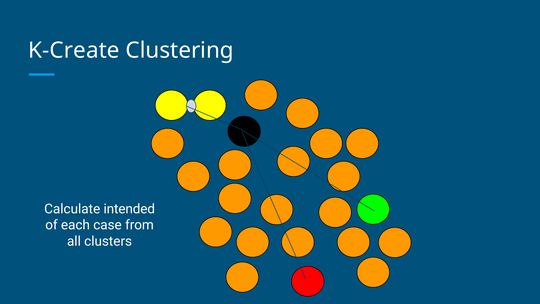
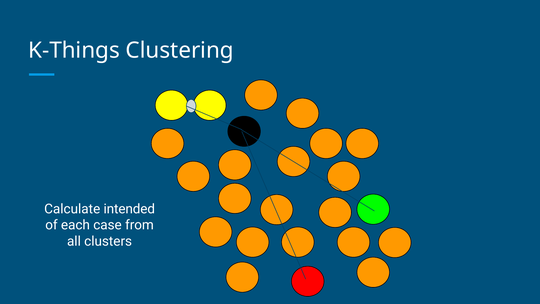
K-Create: K-Create -> K-Things
